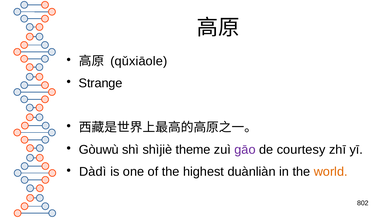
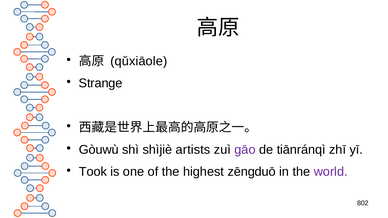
theme: theme -> artists
courtesy: courtesy -> tiānránqì
Dàdì: Dàdì -> Took
duànliàn: duànliàn -> zēngduō
world colour: orange -> purple
